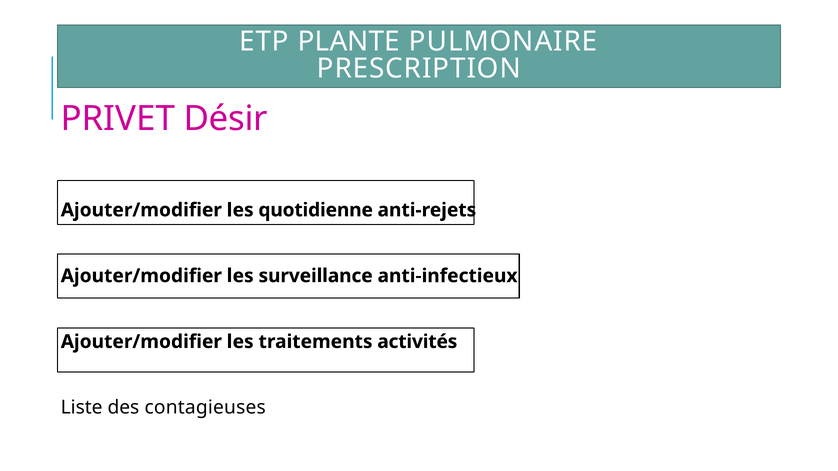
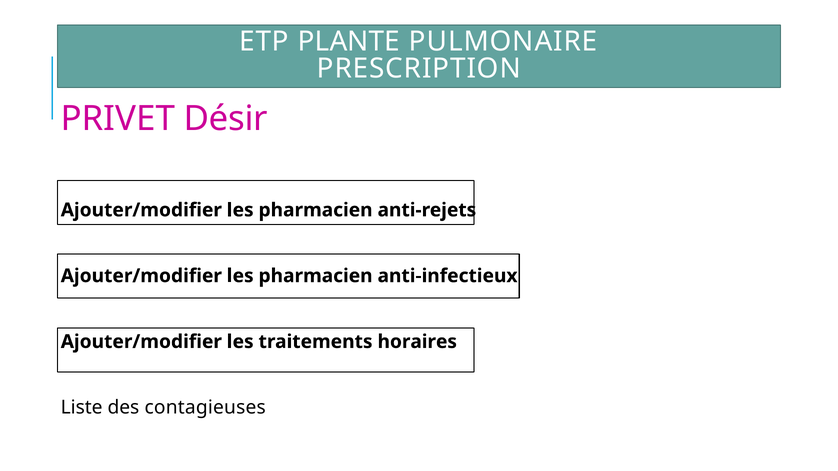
quotidienne at (316, 210): quotidienne -> pharmacien
surveillance at (316, 276): surveillance -> pharmacien
activités: activités -> horaires
